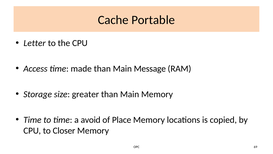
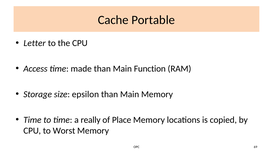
Message: Message -> Function
greater: greater -> epsilon
avoid: avoid -> really
Closer: Closer -> Worst
